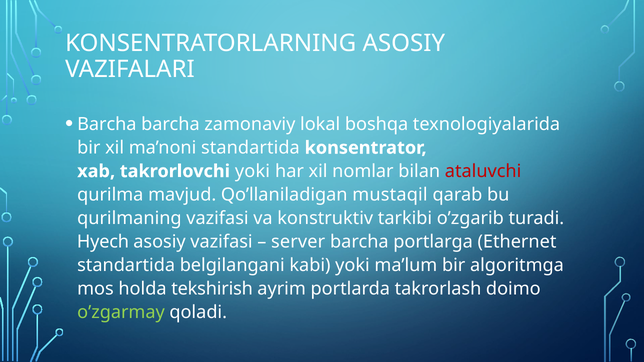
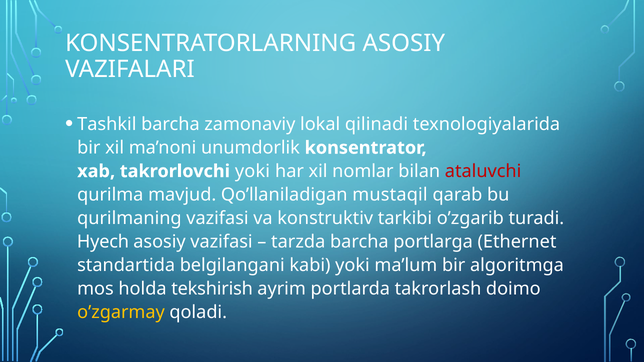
Barcha at (107, 124): Barcha -> Tashkil
boshqa: boshqa -> qilinadi
ma’noni standartida: standartida -> unumdorlik
server: server -> tarzda
o’zgarmay colour: light green -> yellow
